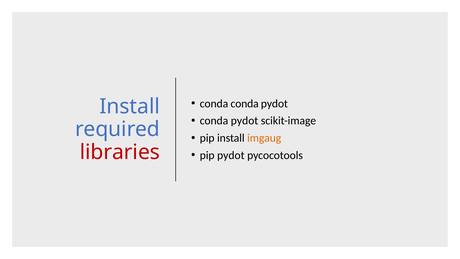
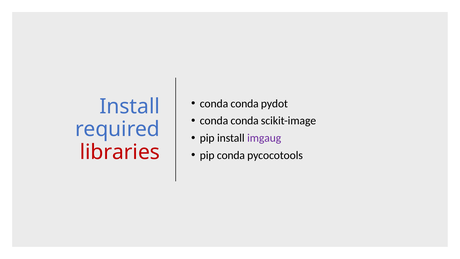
pydot at (245, 121): pydot -> conda
imgaug colour: orange -> purple
pip pydot: pydot -> conda
